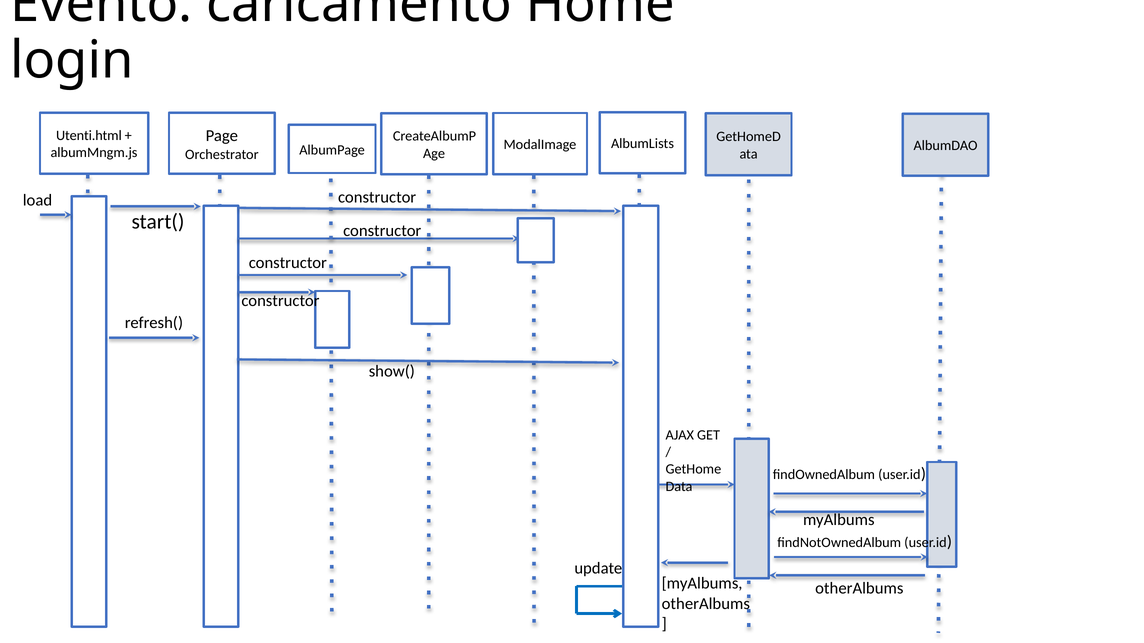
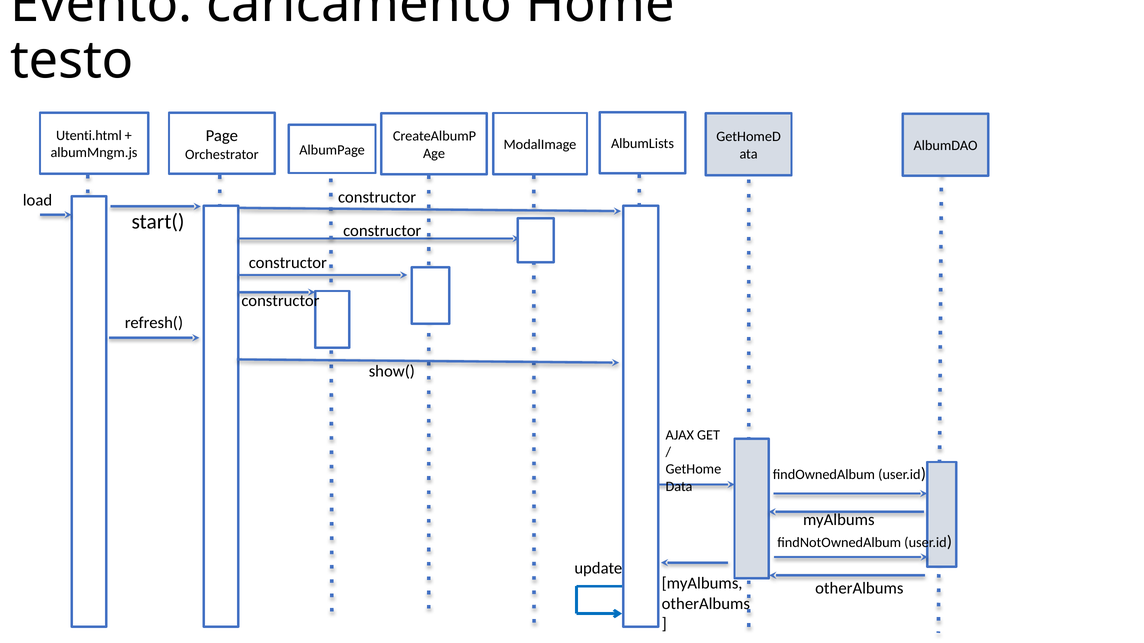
login: login -> testo
